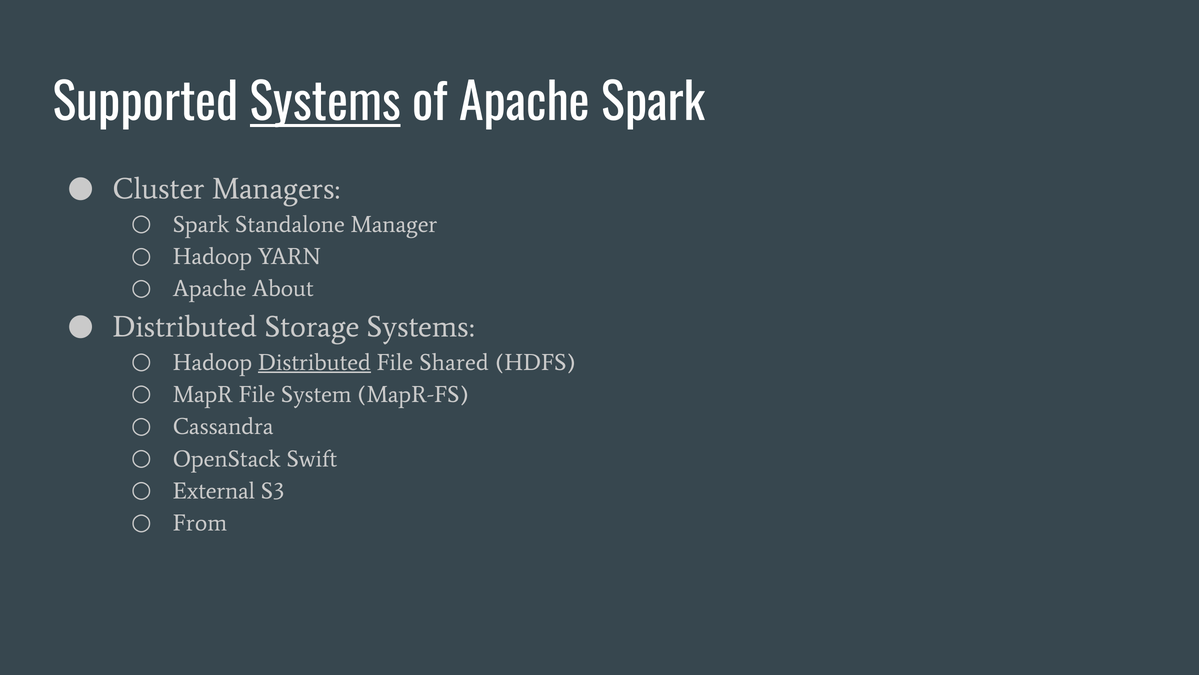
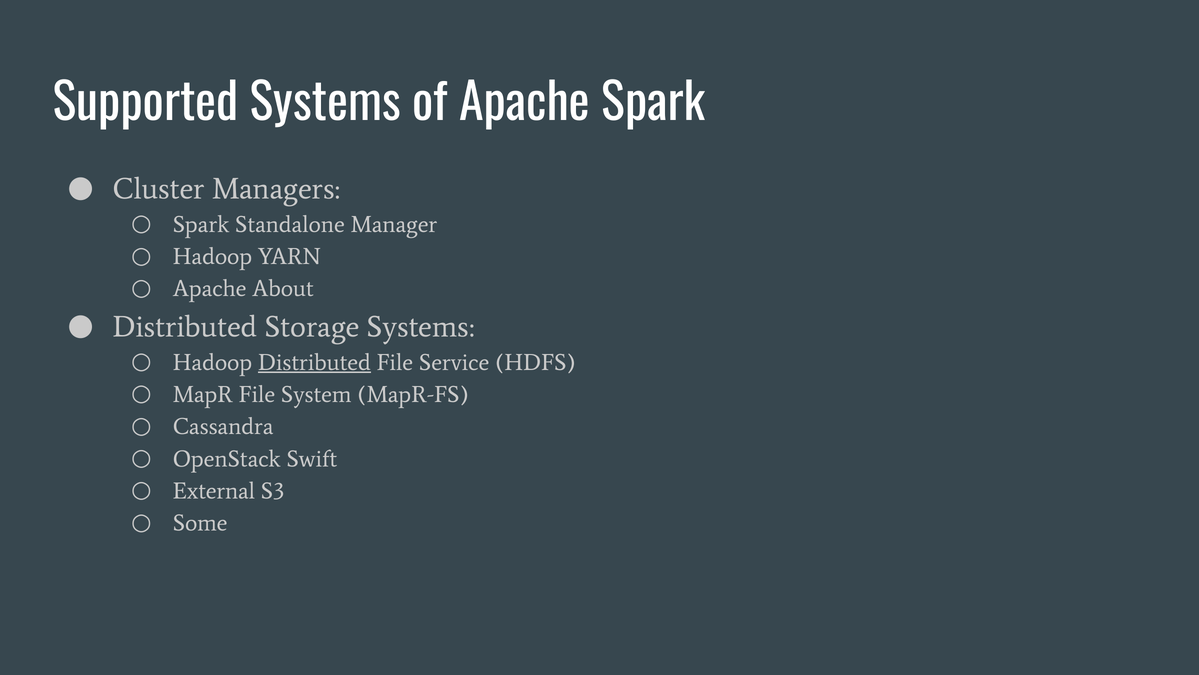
Systems at (325, 104) underline: present -> none
Shared: Shared -> Service
From: From -> Some
